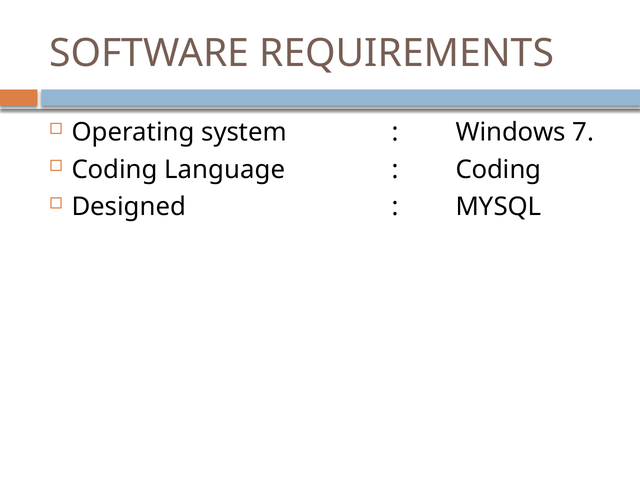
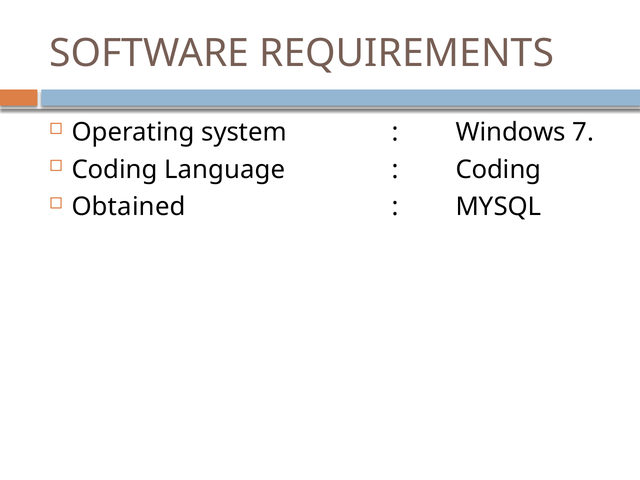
Designed: Designed -> Obtained
